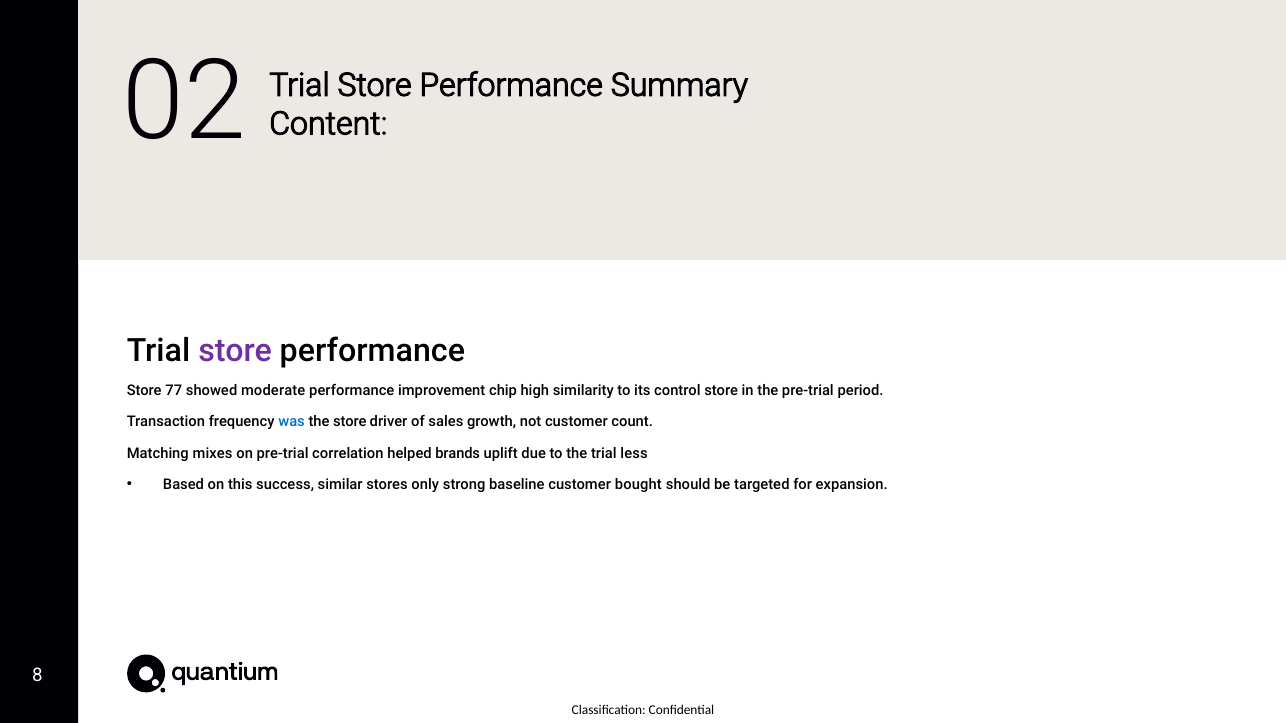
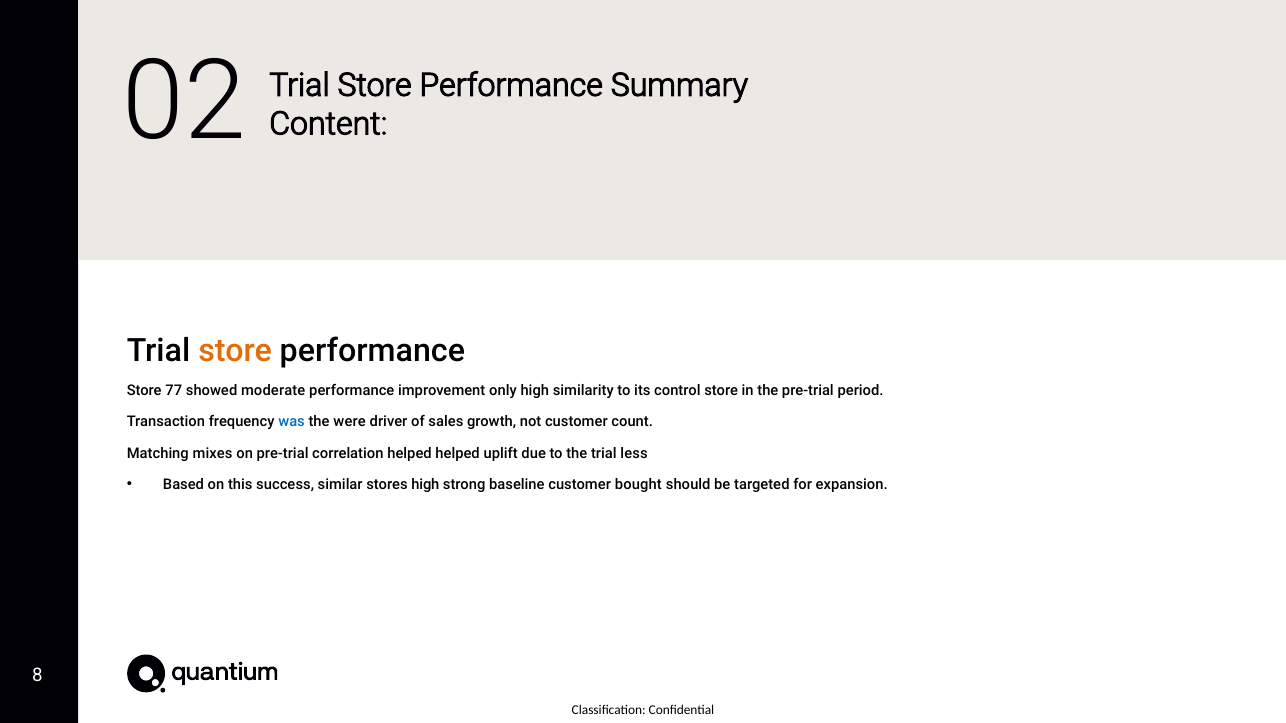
store at (235, 351) colour: purple -> orange
chip: chip -> only
the store: store -> were
helped brands: brands -> helped
stores only: only -> high
